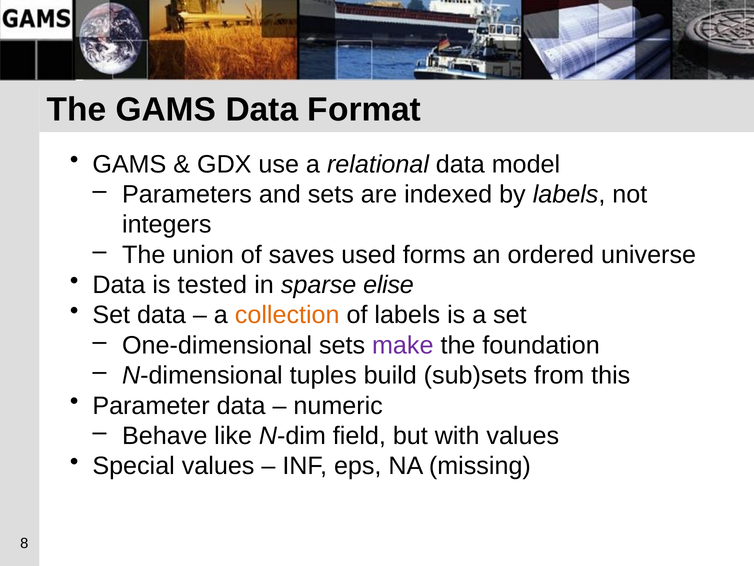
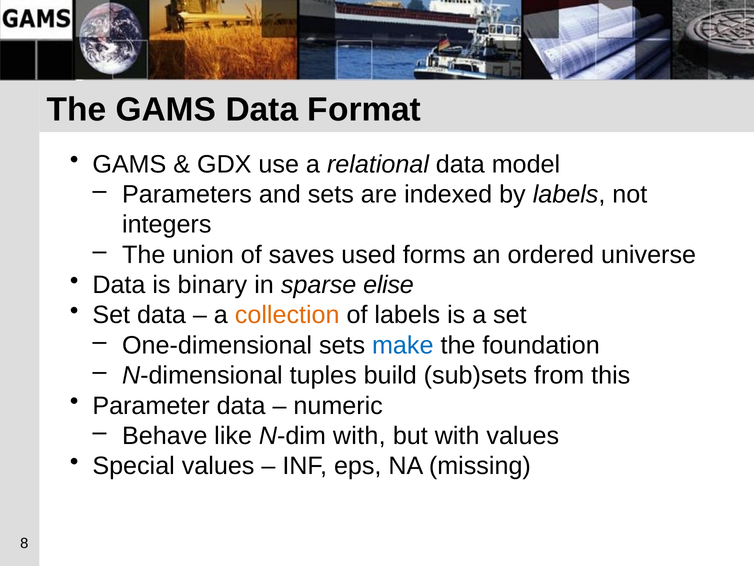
tested: tested -> binary
make colour: purple -> blue
N-dim field: field -> with
